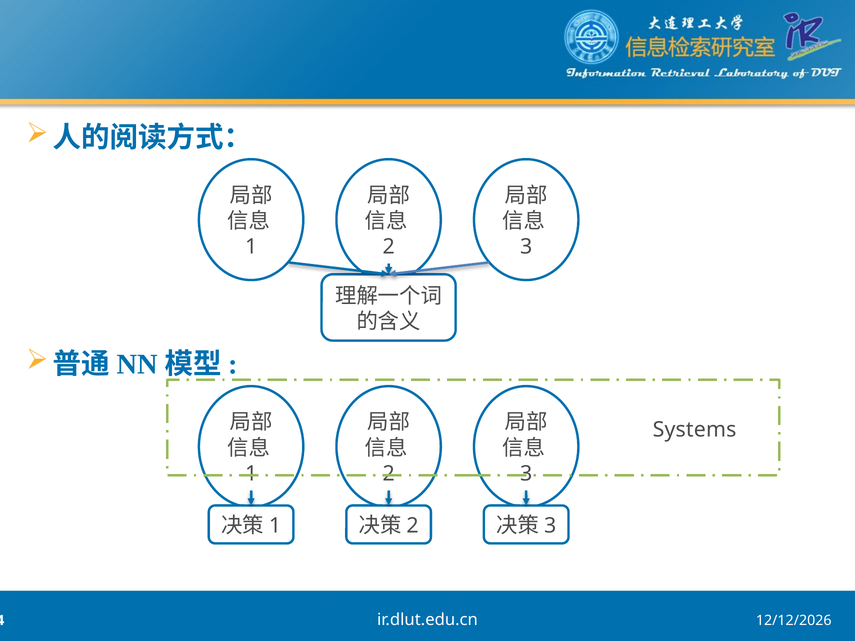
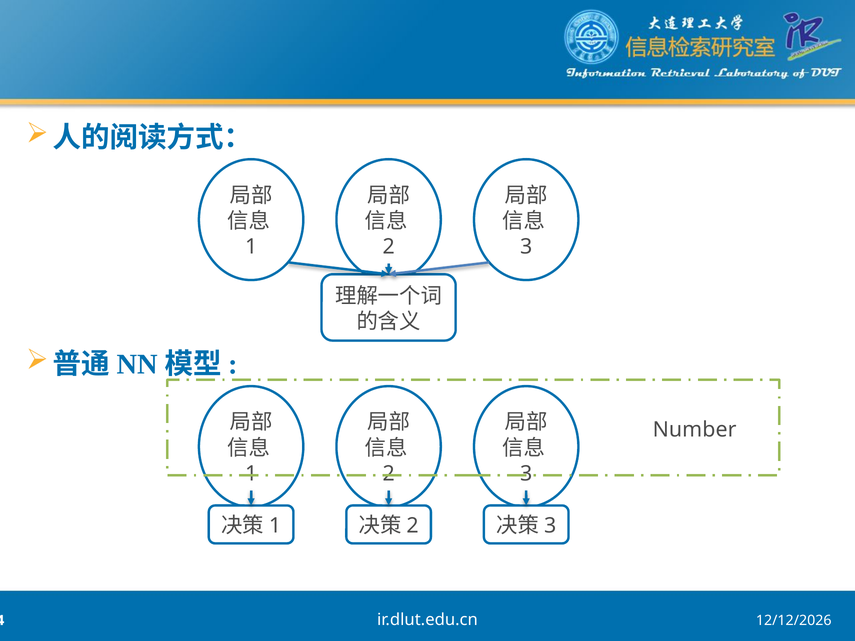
Systems: Systems -> Number
